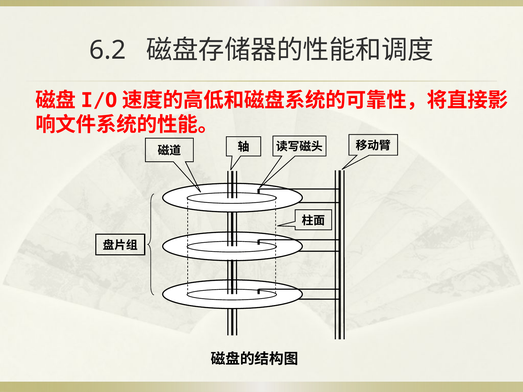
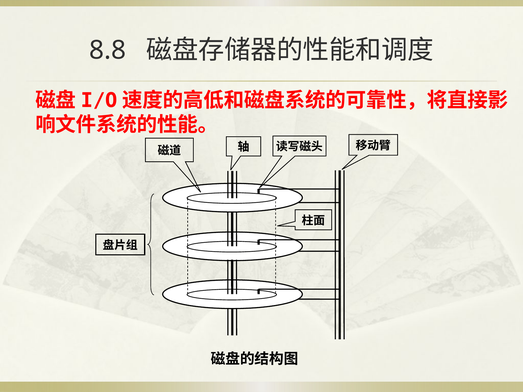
6.2: 6.2 -> 8.8
